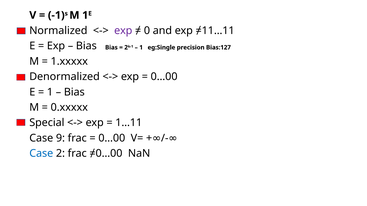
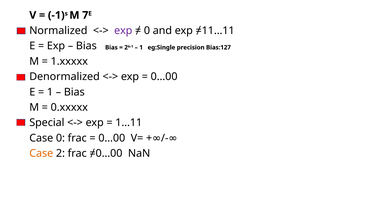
M 1: 1 -> 7
Case 9: 9 -> 0
Case at (41, 154) colour: blue -> orange
